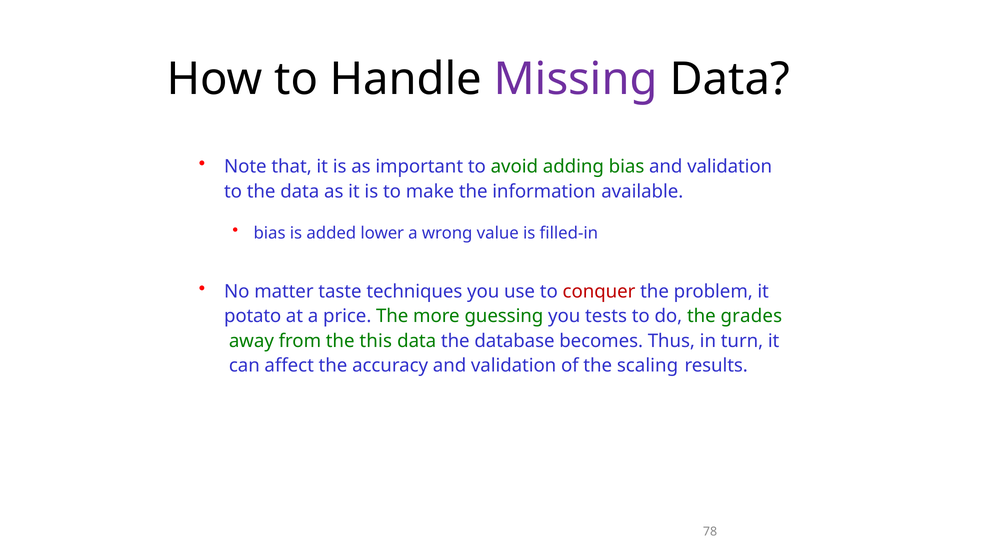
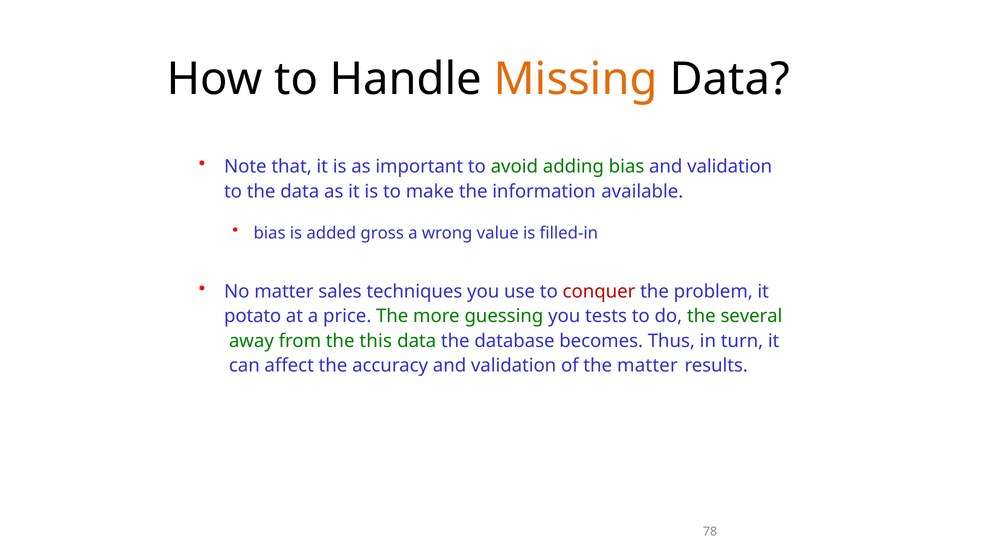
Missing colour: purple -> orange
lower: lower -> gross
taste: taste -> sales
grades: grades -> several
the scaling: scaling -> matter
